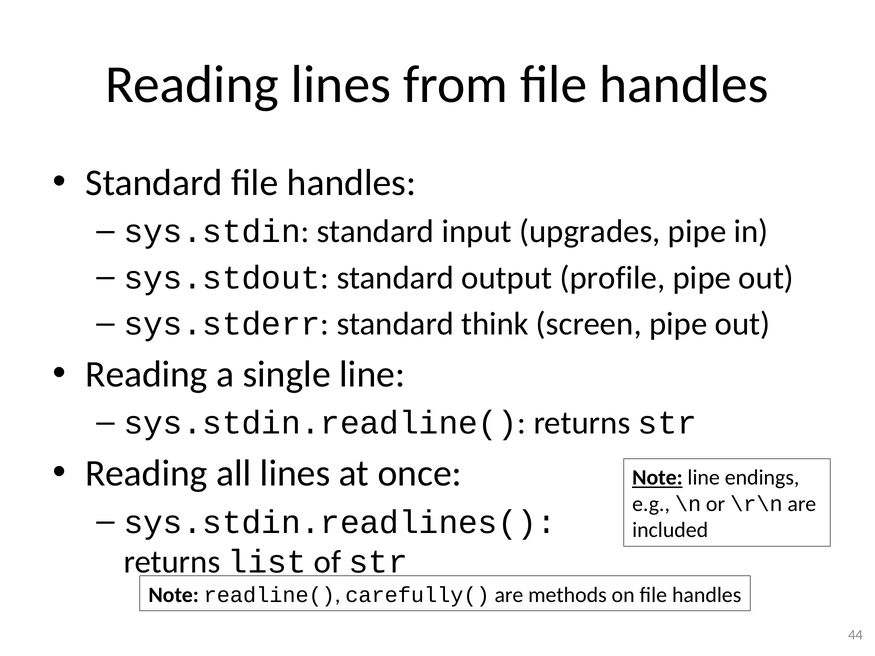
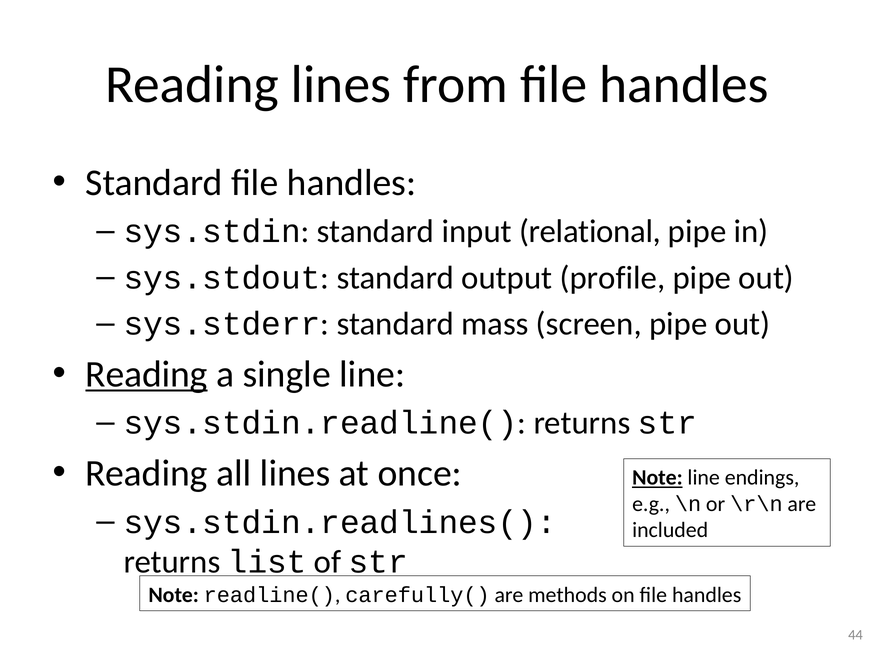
upgrades: upgrades -> relational
think: think -> mass
Reading at (147, 374) underline: none -> present
